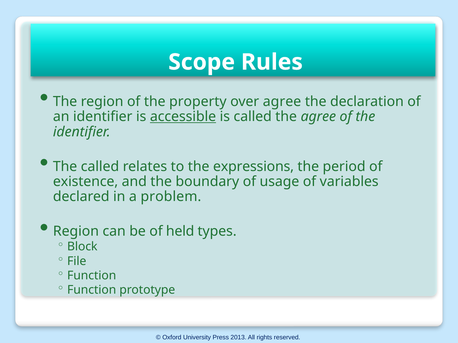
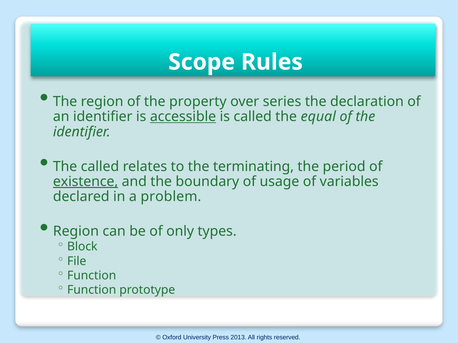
over agree: agree -> series
the agree: agree -> equal
expressions: expressions -> terminating
existence underline: none -> present
held: held -> only
